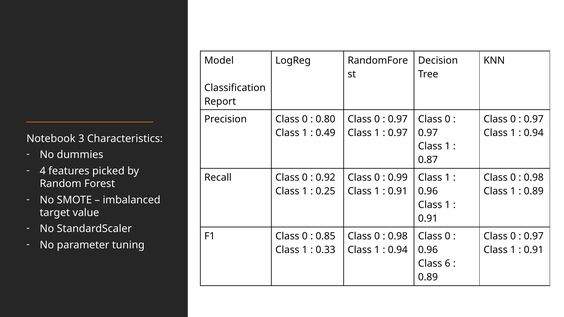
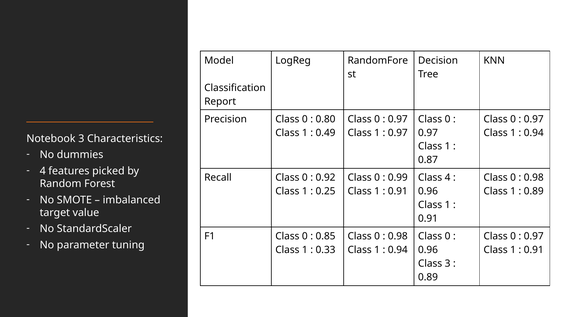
1 at (448, 178): 1 -> 4
Class 6: 6 -> 3
